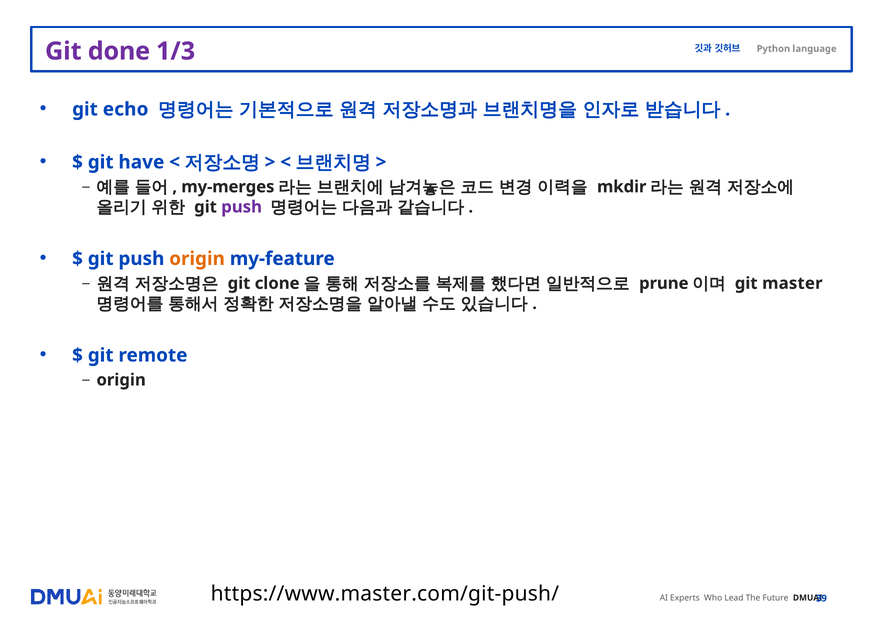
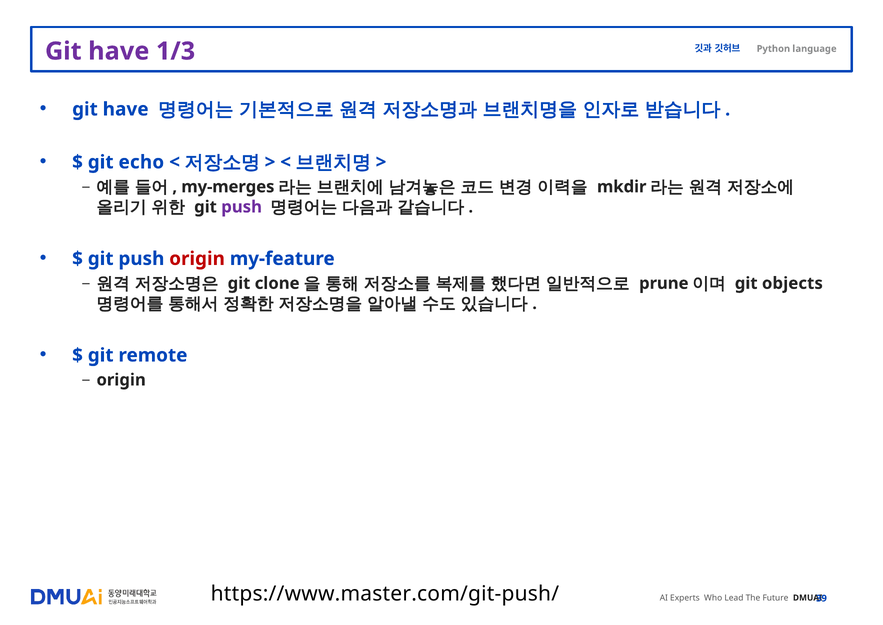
done at (119, 51): done -> have
echo at (126, 109): echo -> have
have: have -> echo
origin at (197, 258) colour: orange -> red
master: master -> objects
